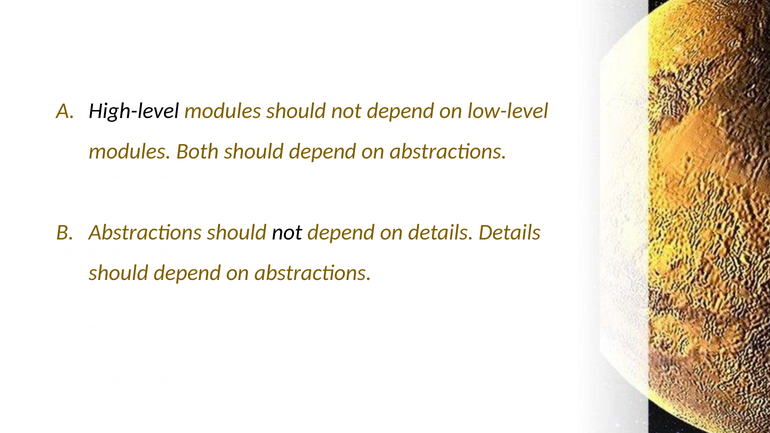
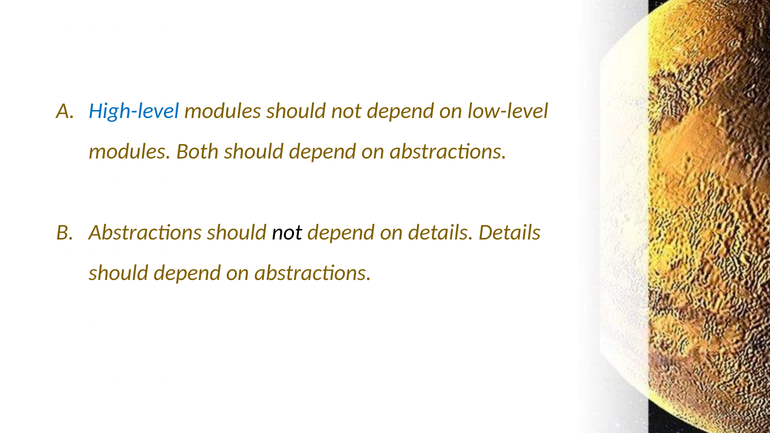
High-level colour: black -> blue
